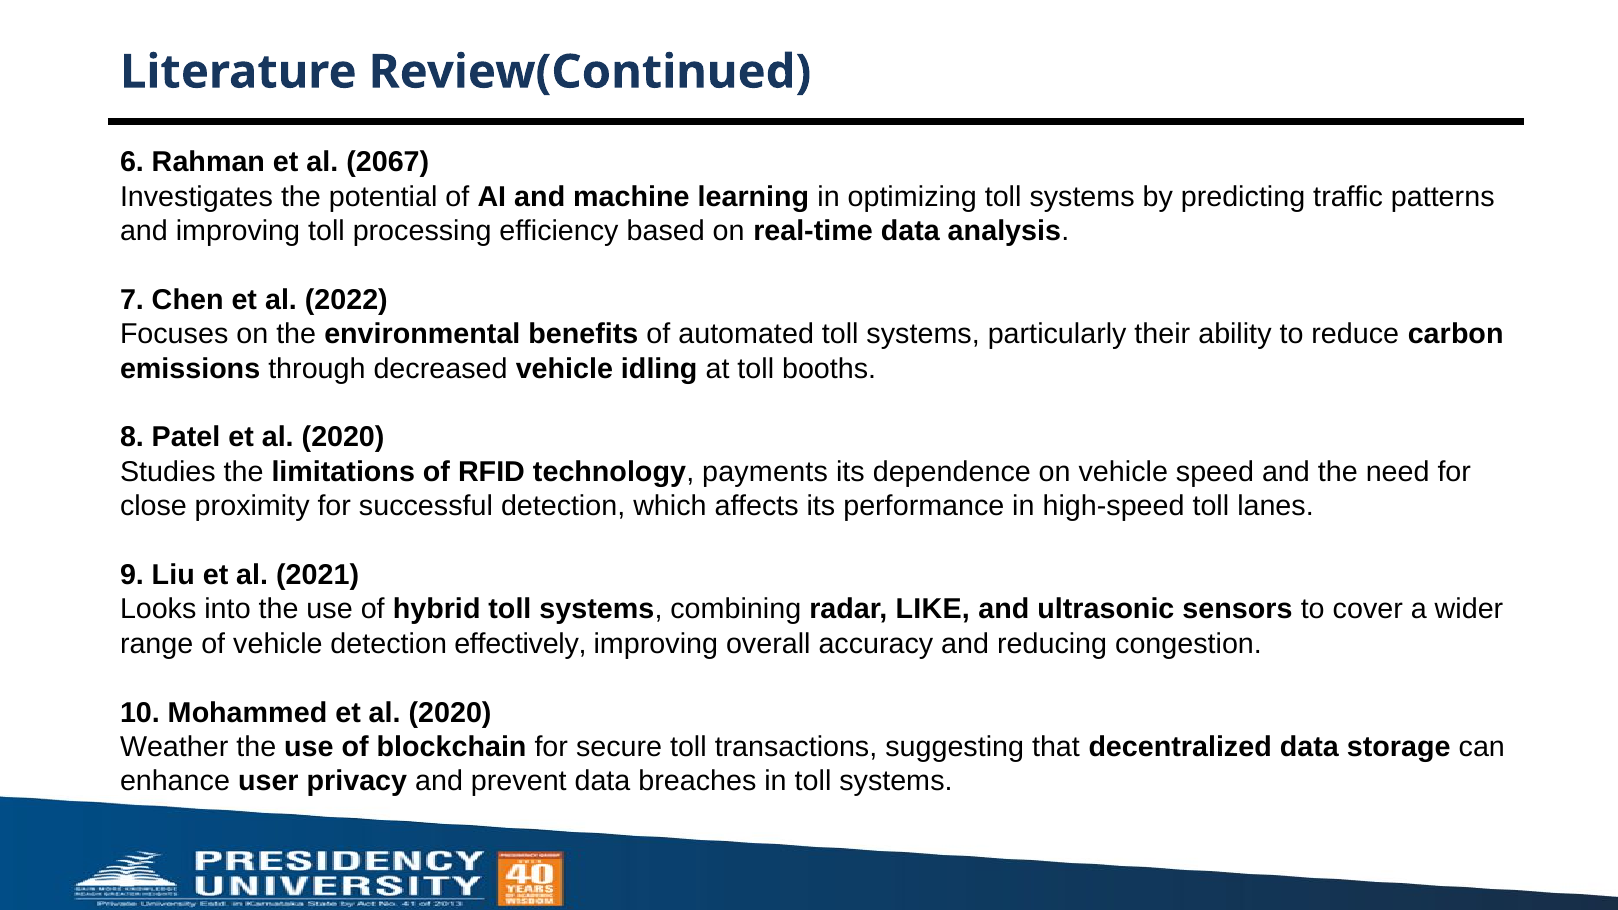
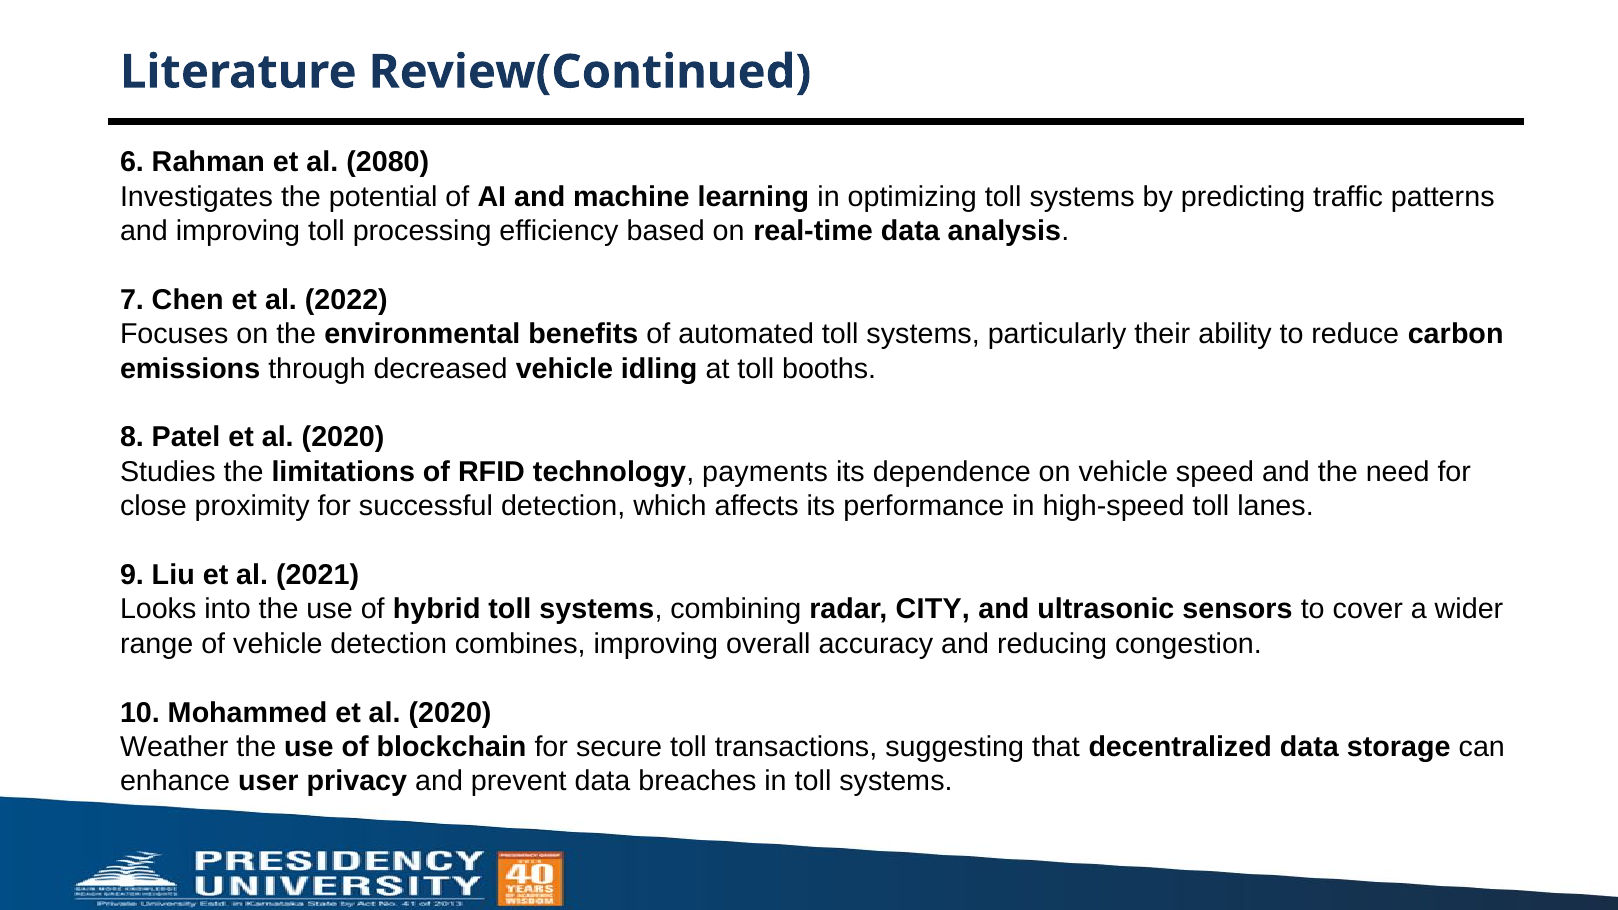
2067: 2067 -> 2080
LIKE: LIKE -> CITY
effectively: effectively -> combines
